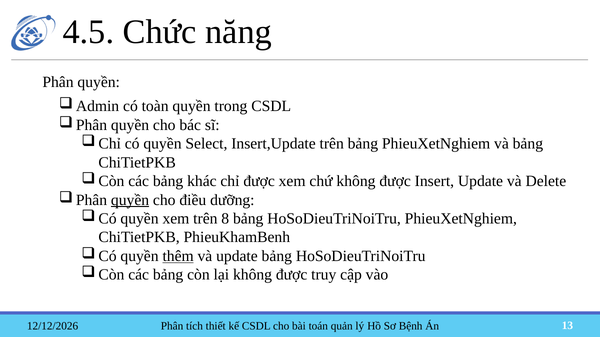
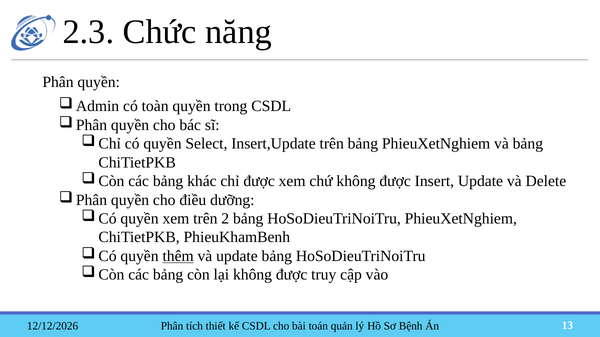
4.5: 4.5 -> 2.3
quyền at (130, 200) underline: present -> none
8: 8 -> 2
